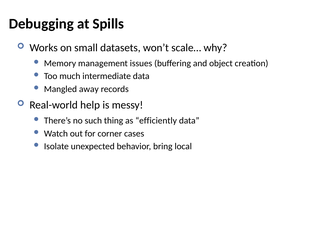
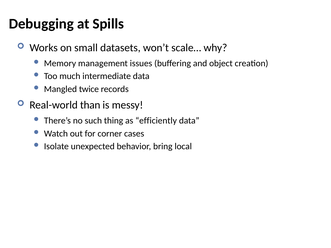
away: away -> twice
help: help -> than
